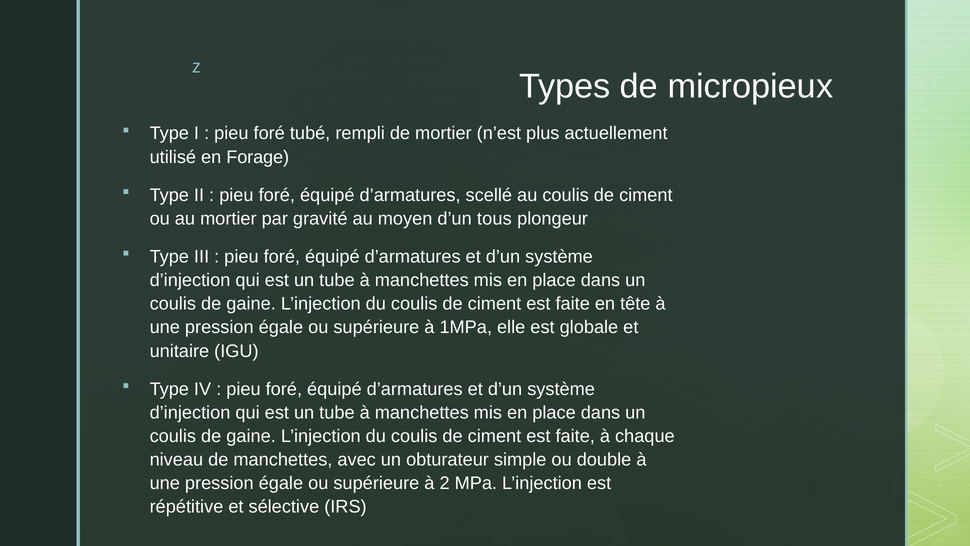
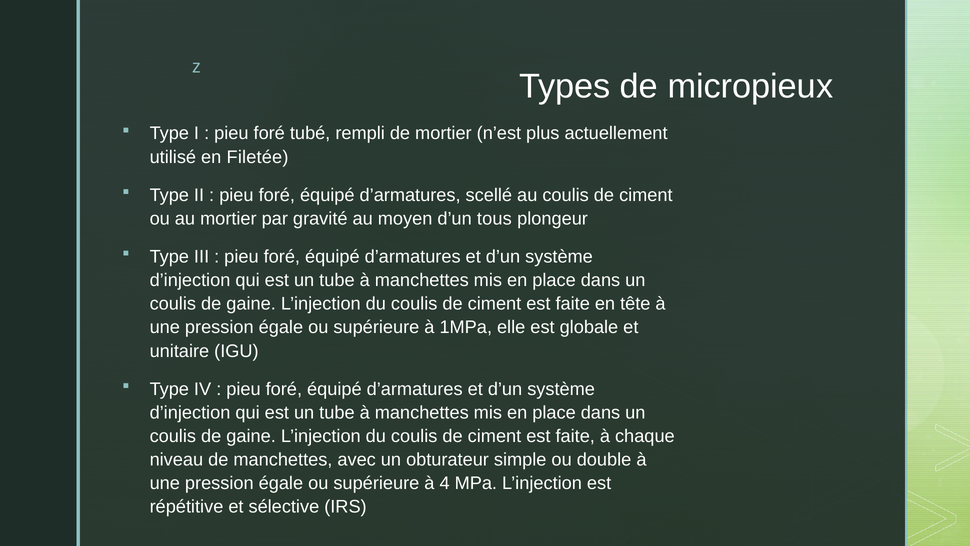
Forage: Forage -> Filetée
2: 2 -> 4
